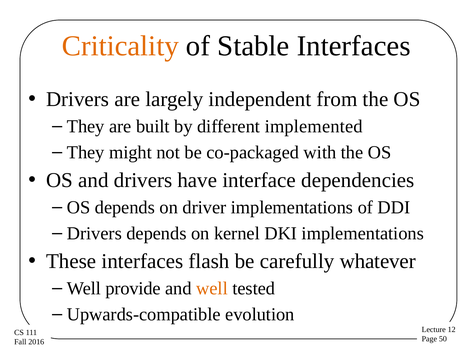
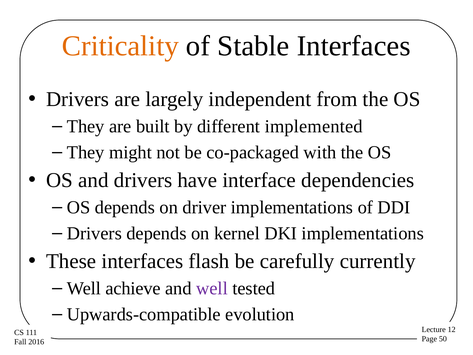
whatever: whatever -> currently
provide: provide -> achieve
well at (212, 288) colour: orange -> purple
